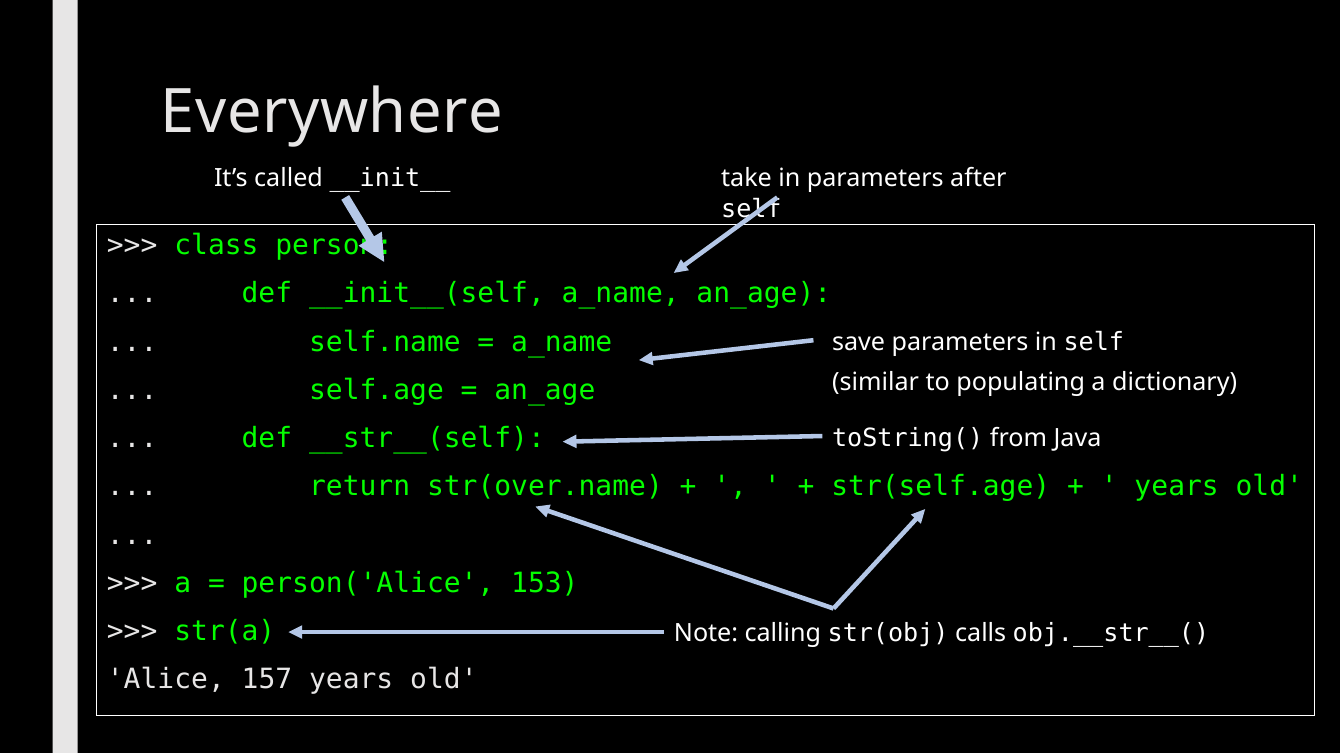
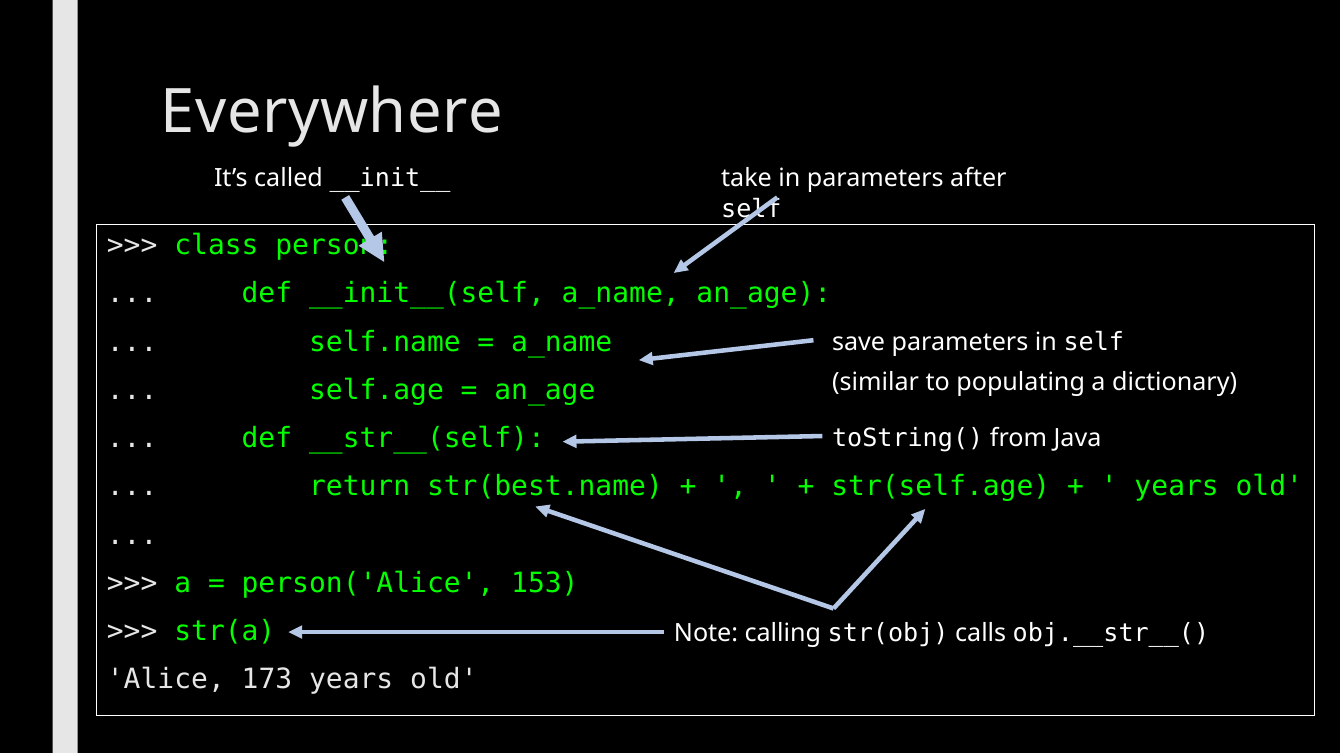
str(over.name: str(over.name -> str(best.name
157: 157 -> 173
